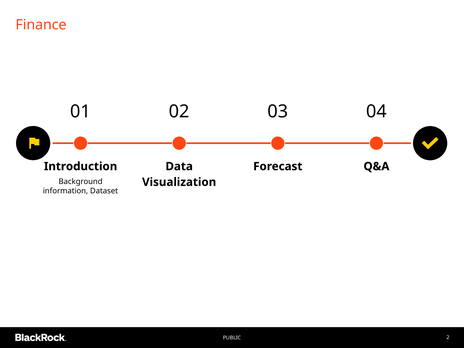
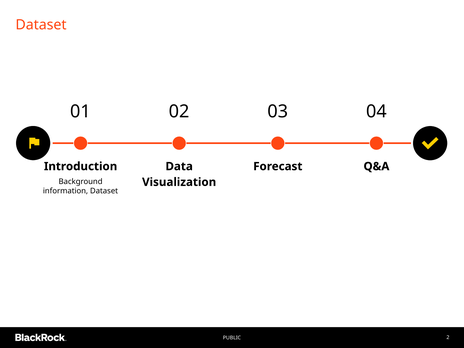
Finance at (41, 25): Finance -> Dataset
